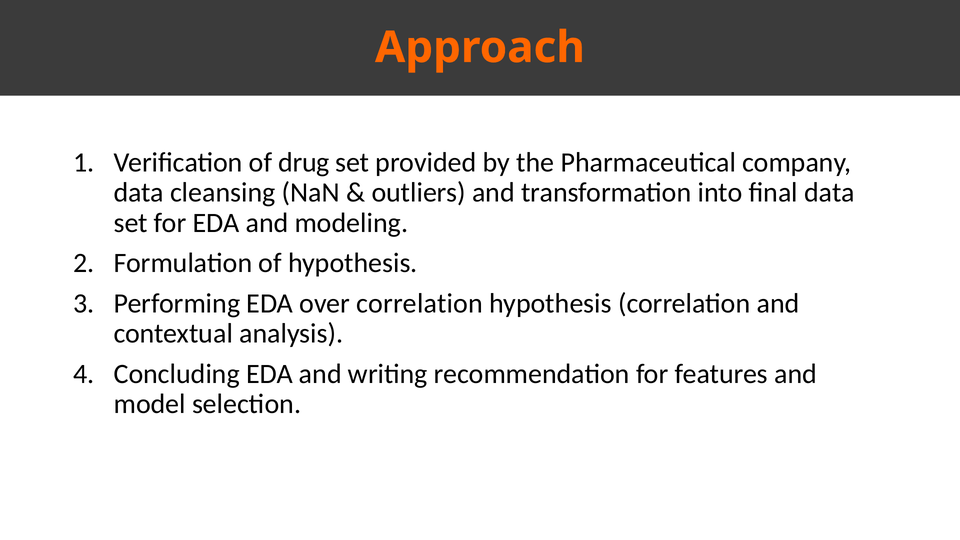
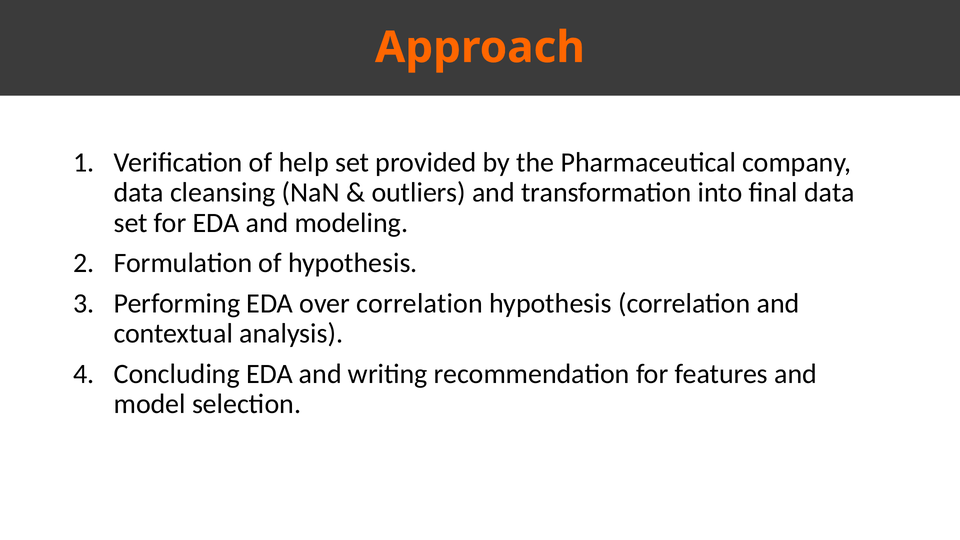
drug: drug -> help
